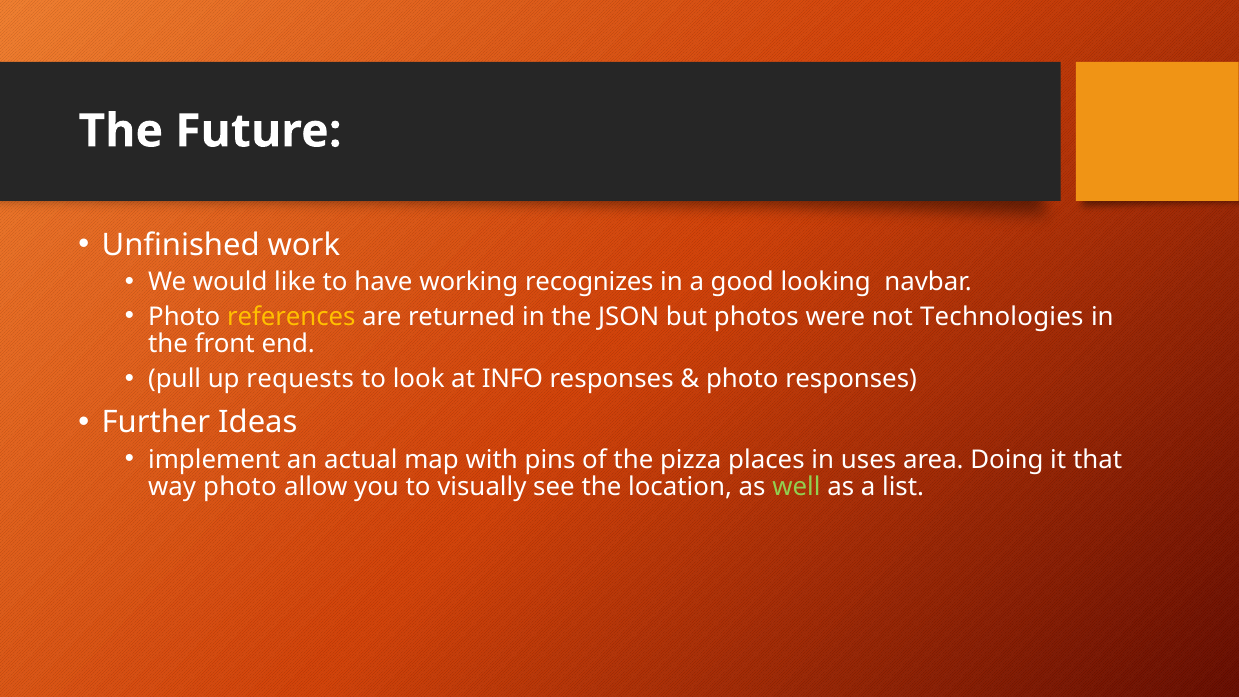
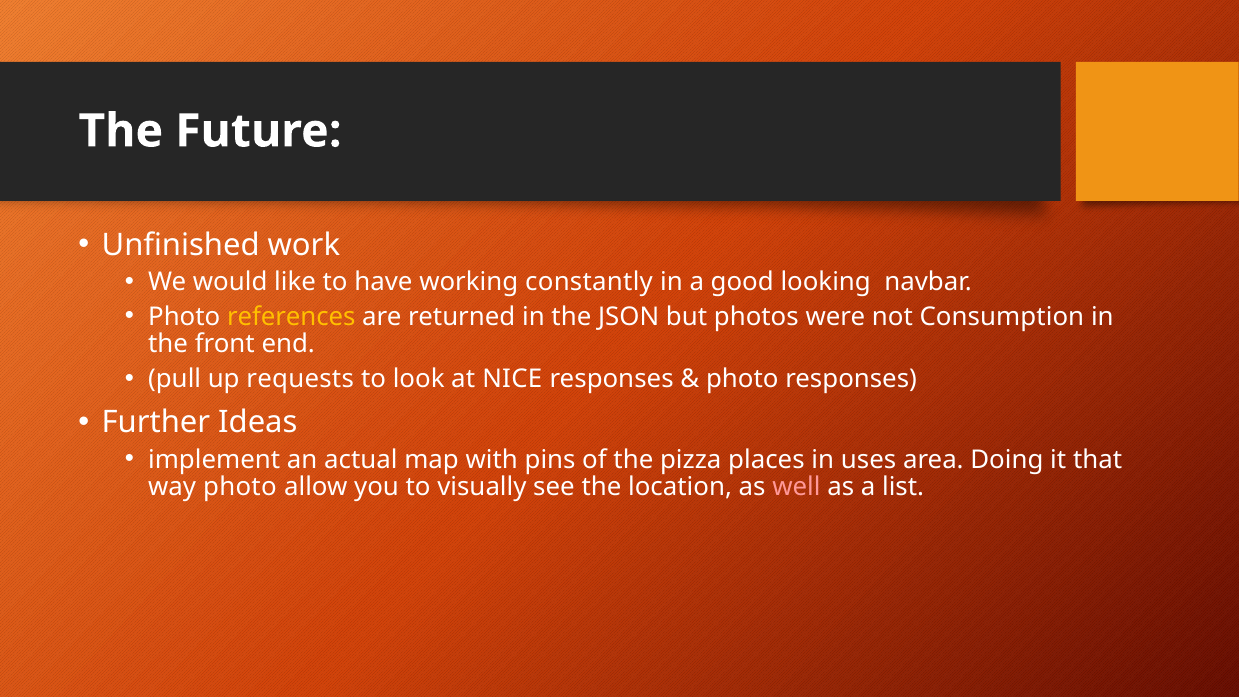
recognizes: recognizes -> constantly
Technologies: Technologies -> Consumption
INFO: INFO -> NICE
well colour: light green -> pink
